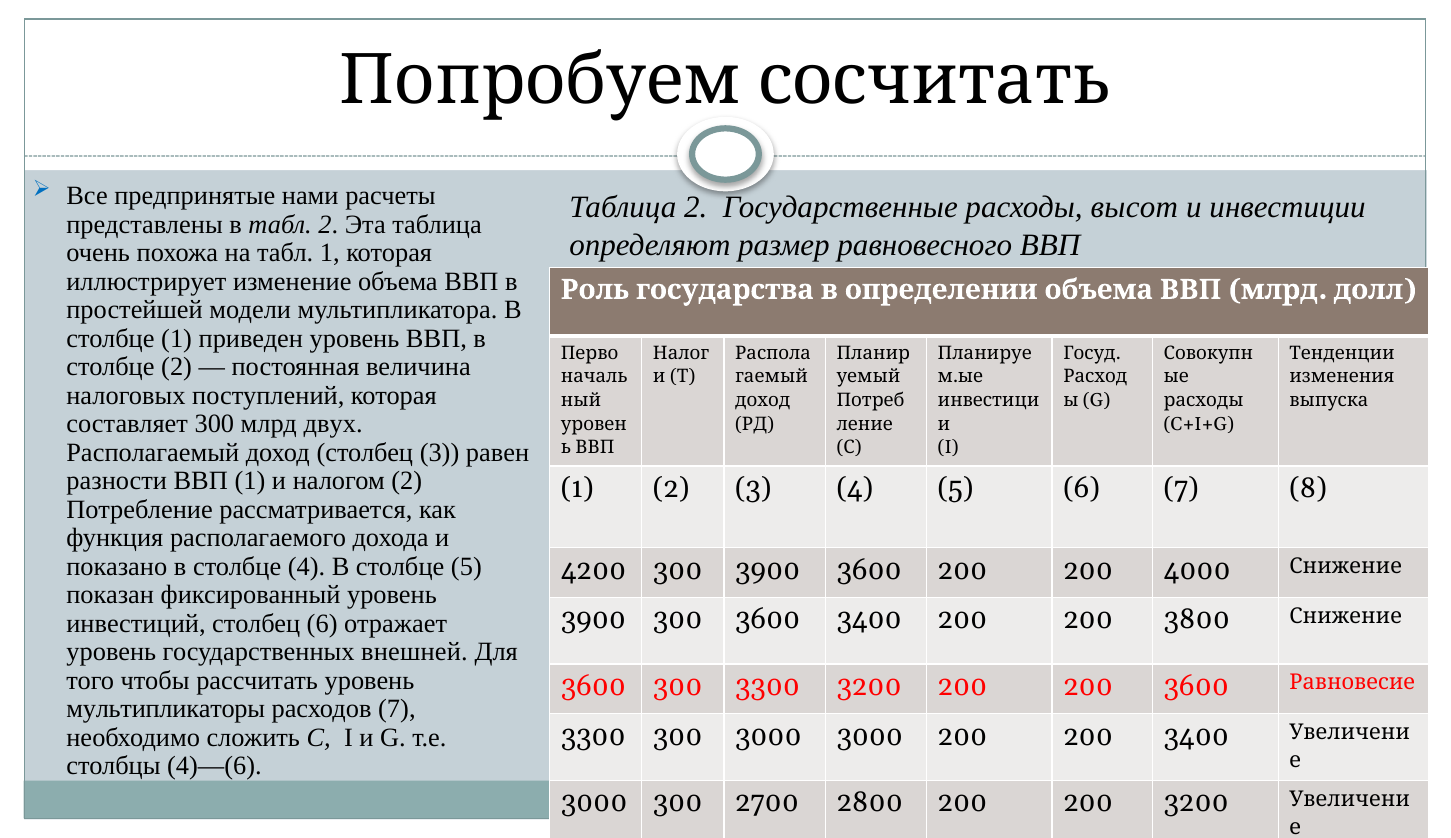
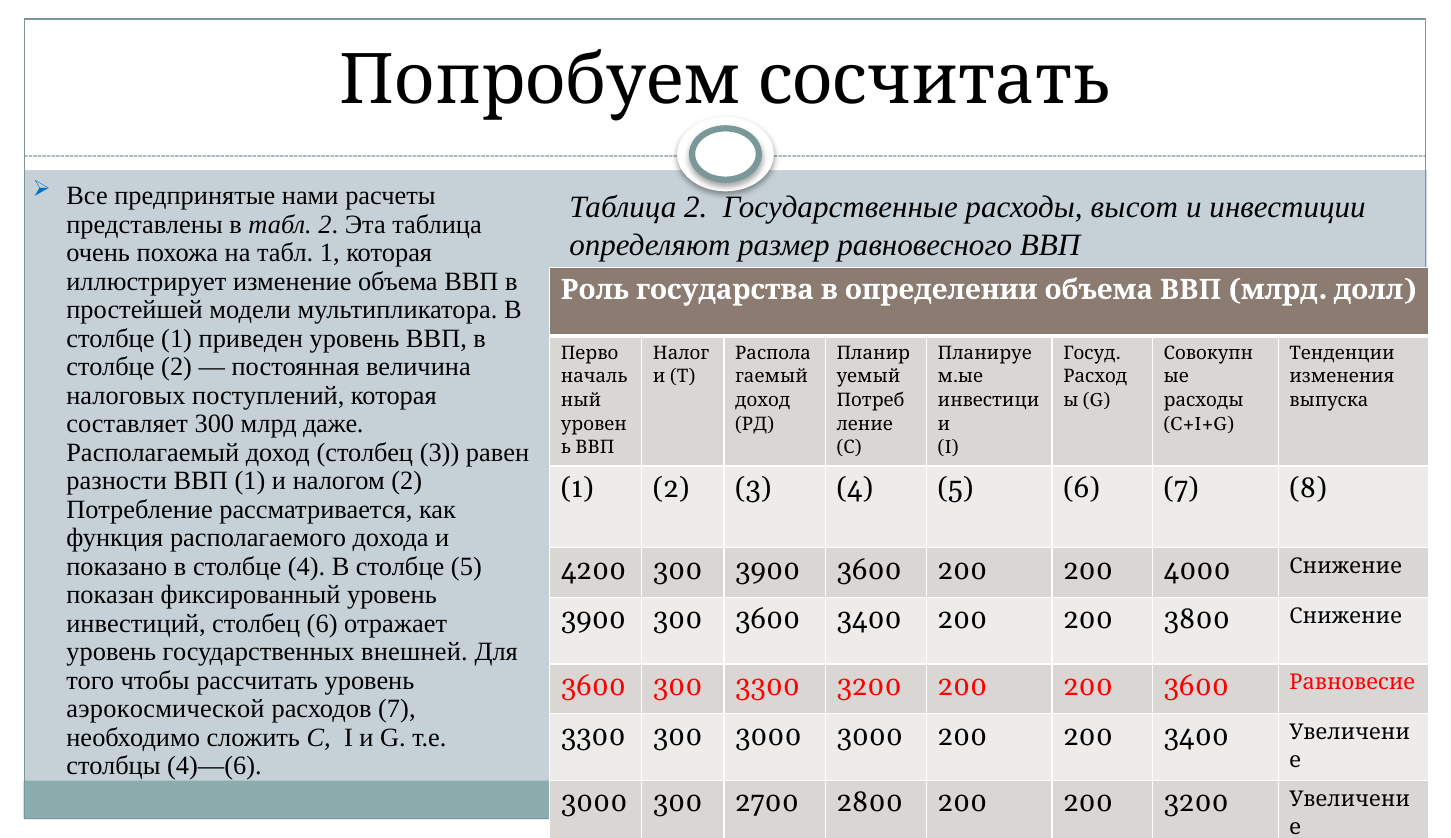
двух: двух -> даже
мультипликаторы: мультипликаторы -> аэрокосмической
